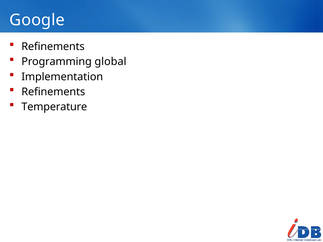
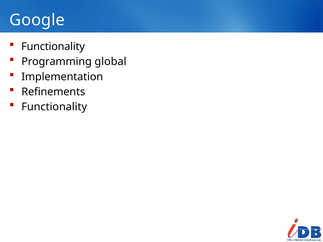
Refinements at (53, 47): Refinements -> Functionality
Temperature at (54, 107): Temperature -> Functionality
